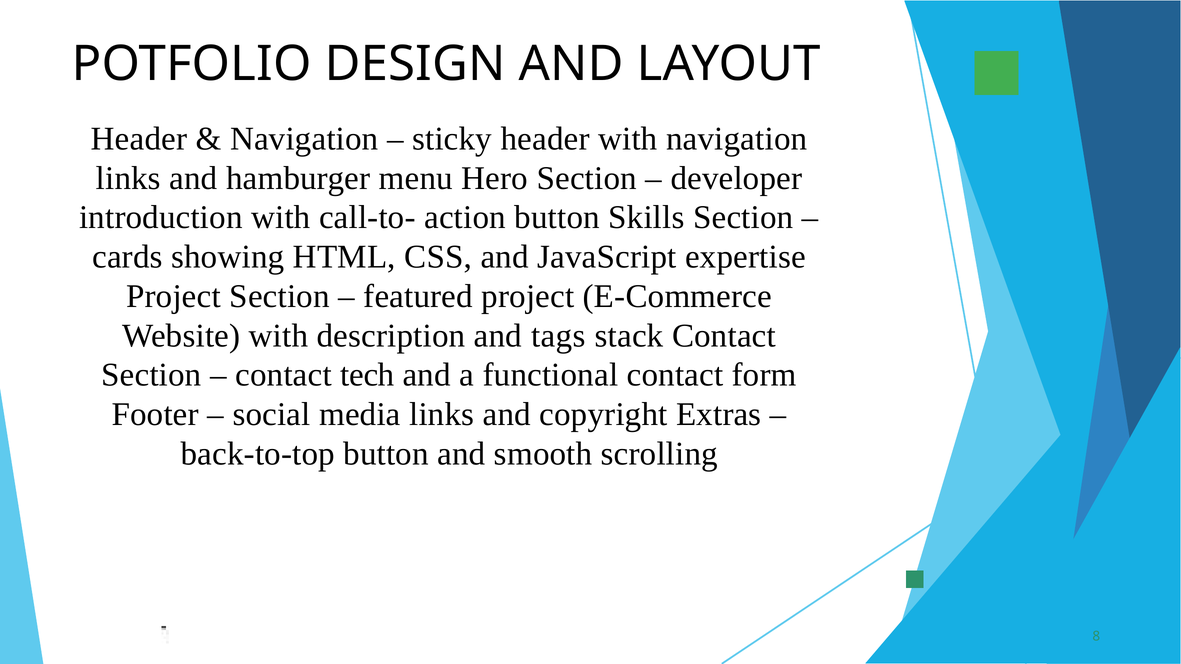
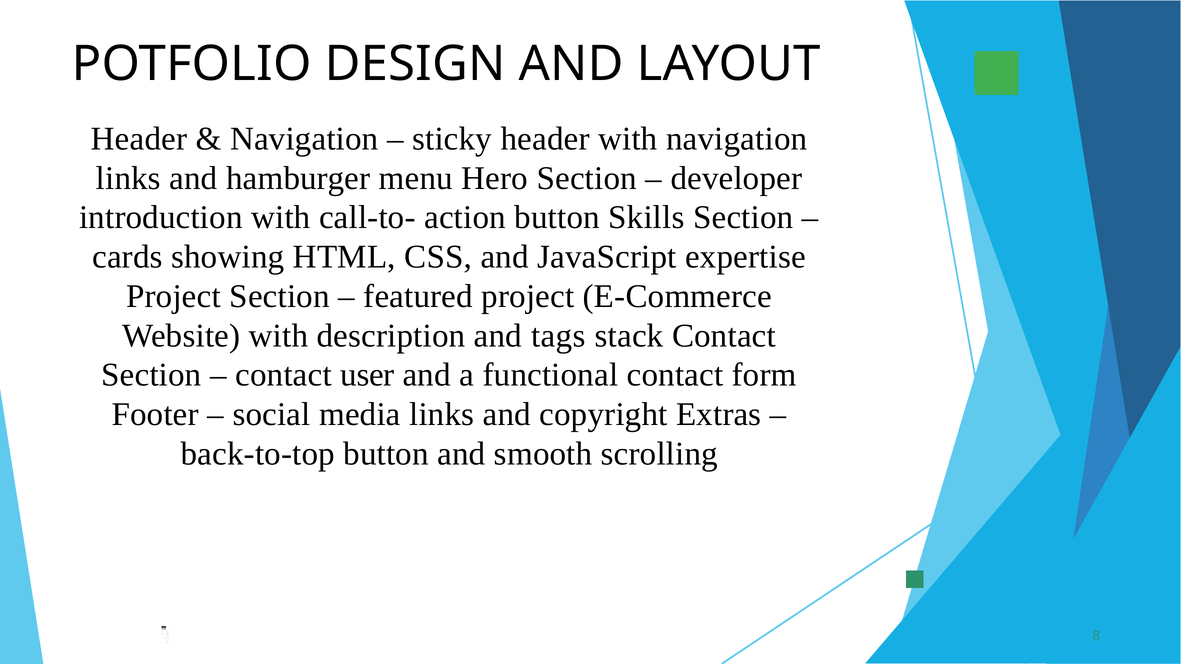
tech: tech -> user
